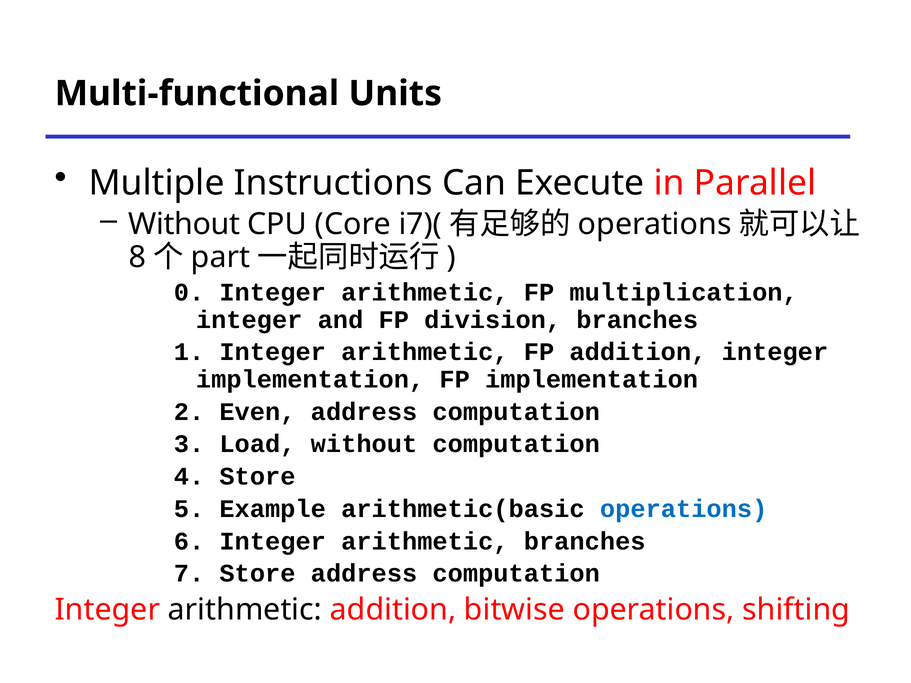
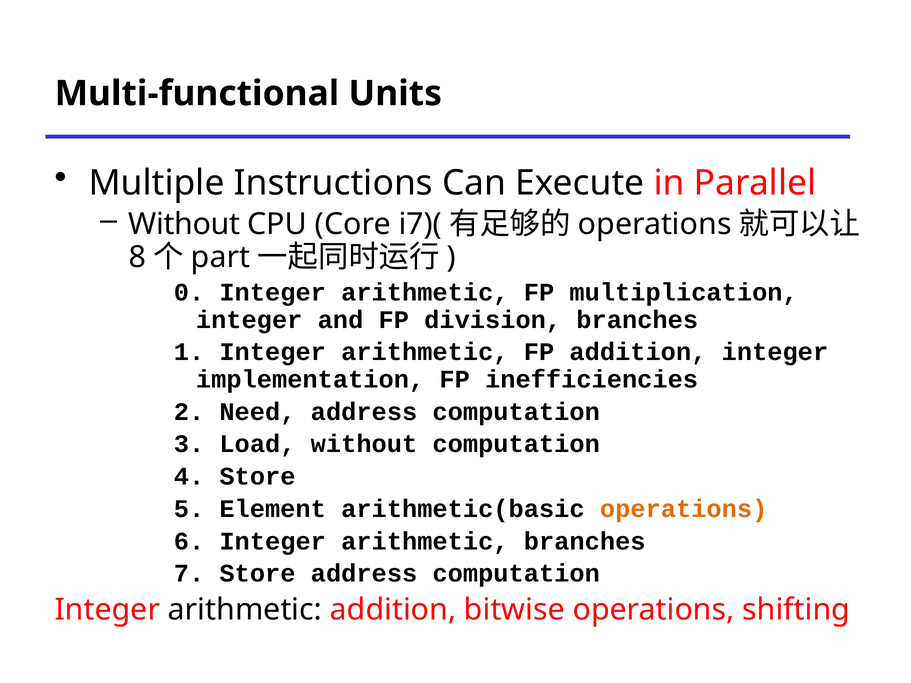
FP implementation: implementation -> inefficiencies
Even: Even -> Need
Example: Example -> Element
operations at (684, 509) colour: blue -> orange
